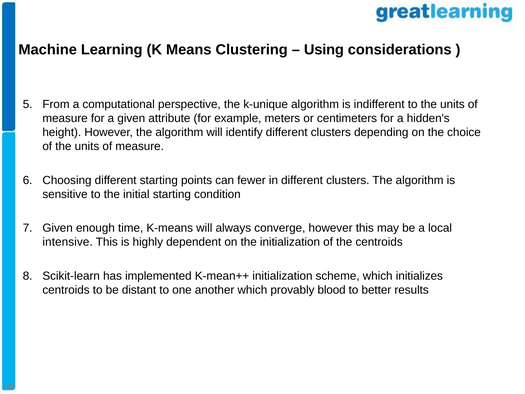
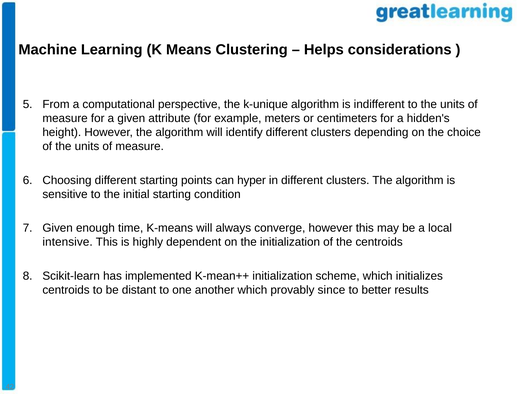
Using: Using -> Helps
fewer: fewer -> hyper
blood: blood -> since
